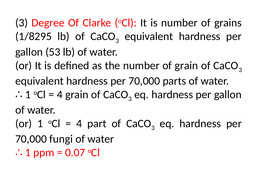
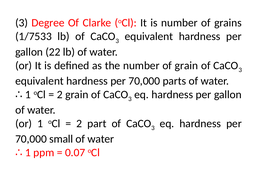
1/8295: 1/8295 -> 1/7533
53: 53 -> 22
4 at (60, 95): 4 -> 2
4 at (79, 124): 4 -> 2
fungi: fungi -> small
